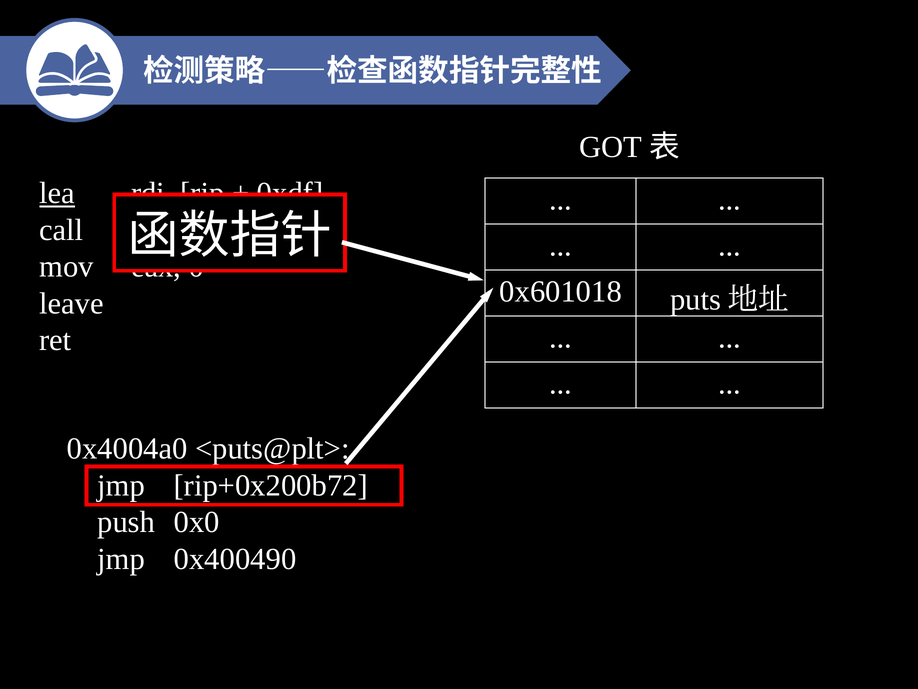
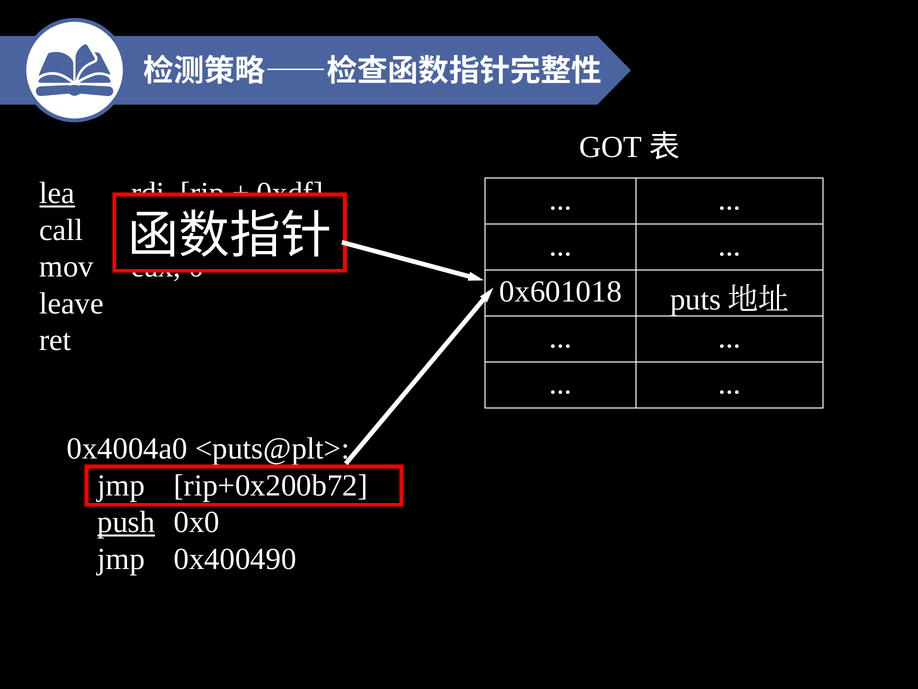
push underline: none -> present
